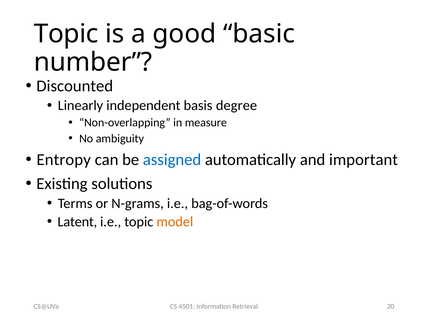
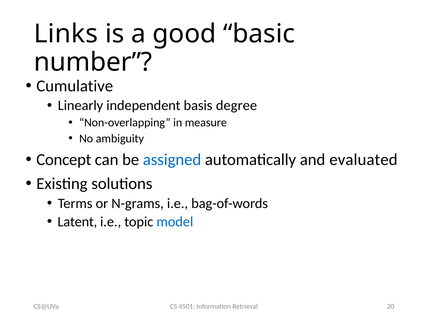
Topic at (66, 34): Topic -> Links
Discounted: Discounted -> Cumulative
Entropy: Entropy -> Concept
important: important -> evaluated
model colour: orange -> blue
